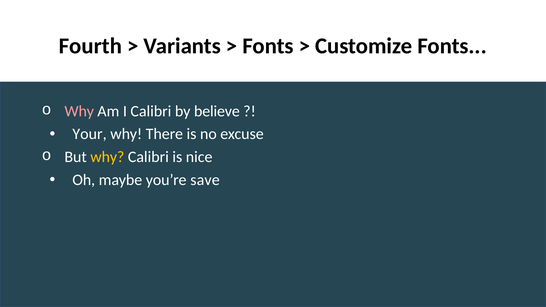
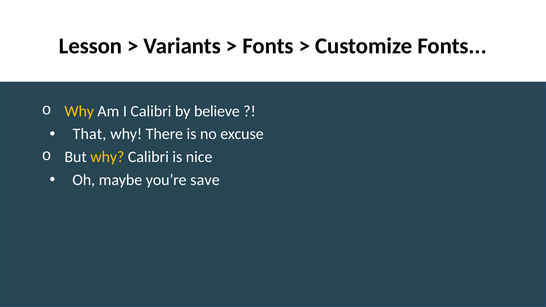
Fourth: Fourth -> Lesson
Why at (79, 111) colour: pink -> yellow
Your: Your -> That
